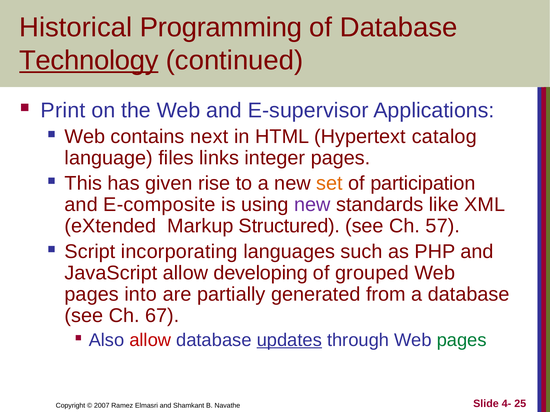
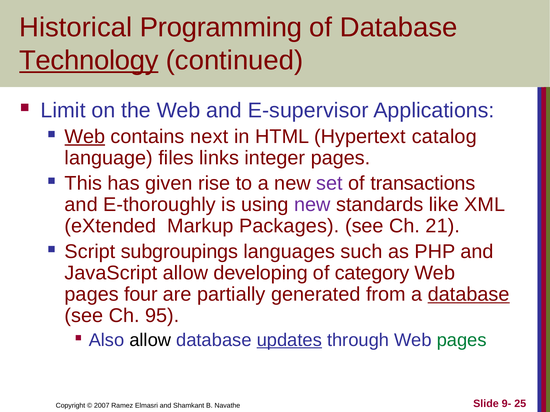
Print: Print -> Limit
Web at (85, 137) underline: none -> present
set colour: orange -> purple
participation: participation -> transactions
E-composite: E-composite -> E-thoroughly
Structured: Structured -> Packages
57: 57 -> 21
incorporating: incorporating -> subgroupings
grouped: grouped -> category
into: into -> four
database at (469, 295) underline: none -> present
67: 67 -> 95
allow at (150, 340) colour: red -> black
4-: 4- -> 9-
